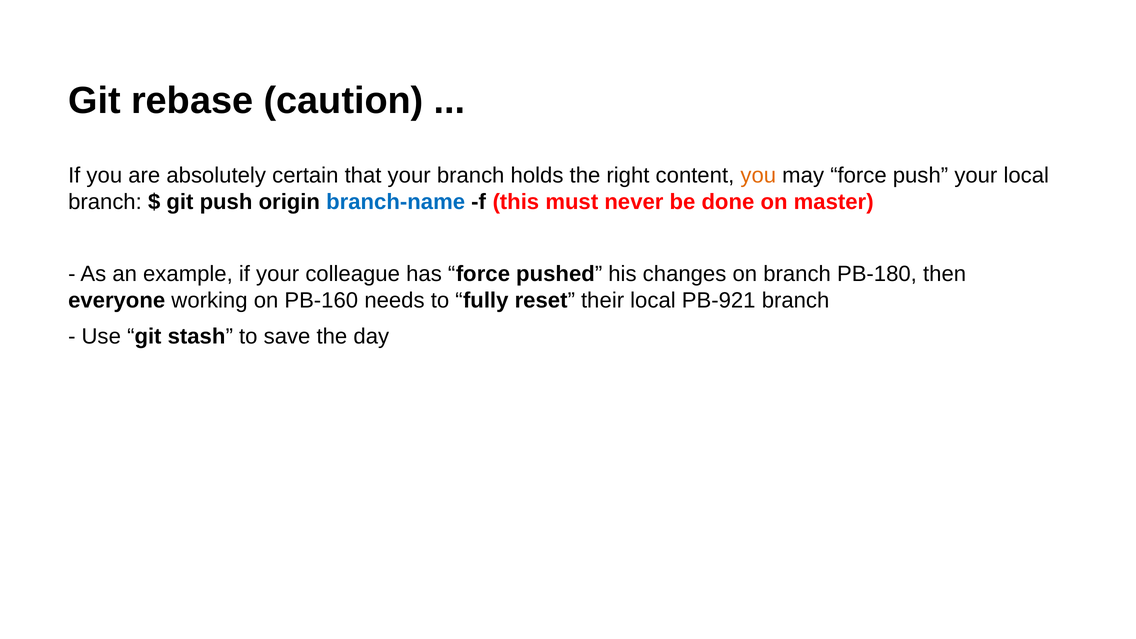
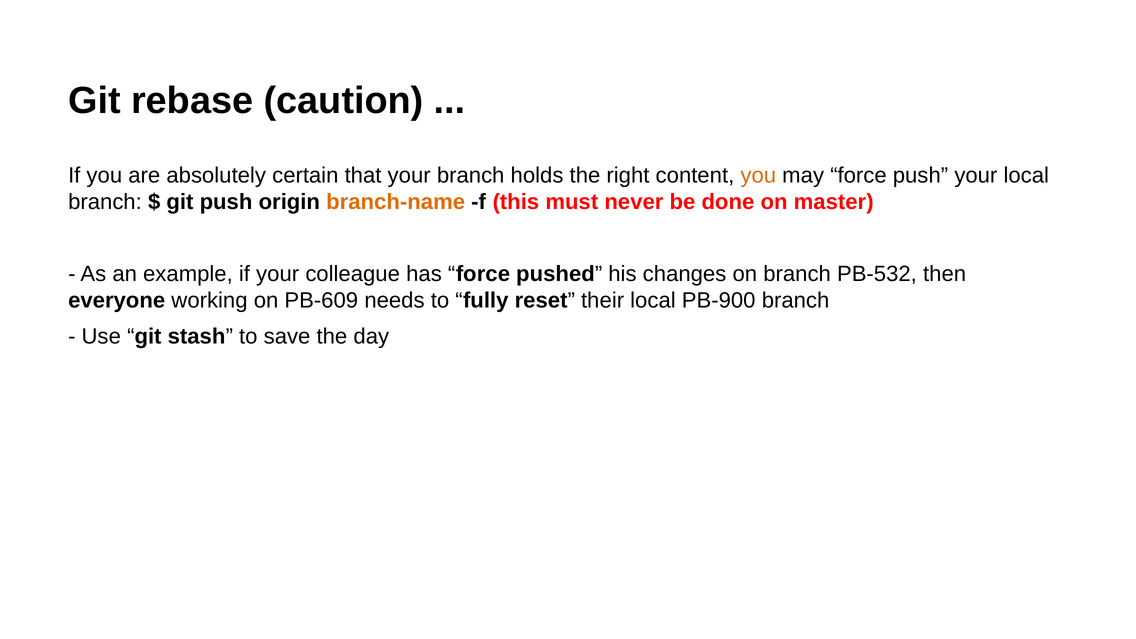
branch-name colour: blue -> orange
PB-180: PB-180 -> PB-532
PB-160: PB-160 -> PB-609
PB-921: PB-921 -> PB-900
